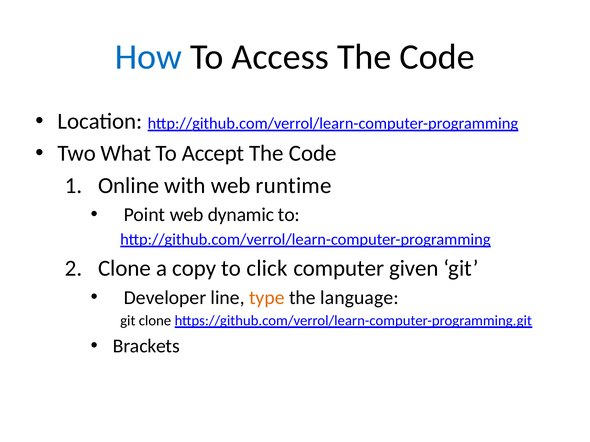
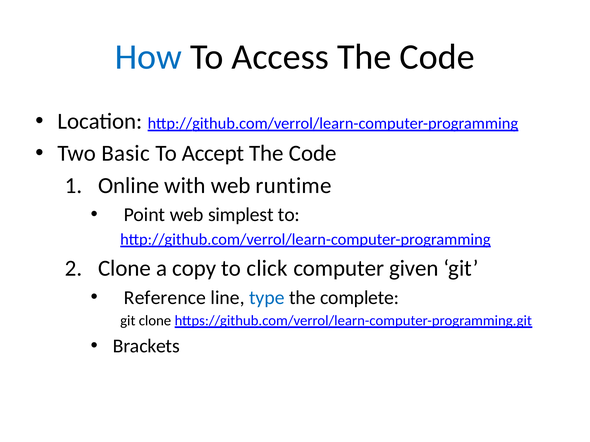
What: What -> Basic
dynamic: dynamic -> simplest
Developer: Developer -> Reference
type colour: orange -> blue
language: language -> complete
